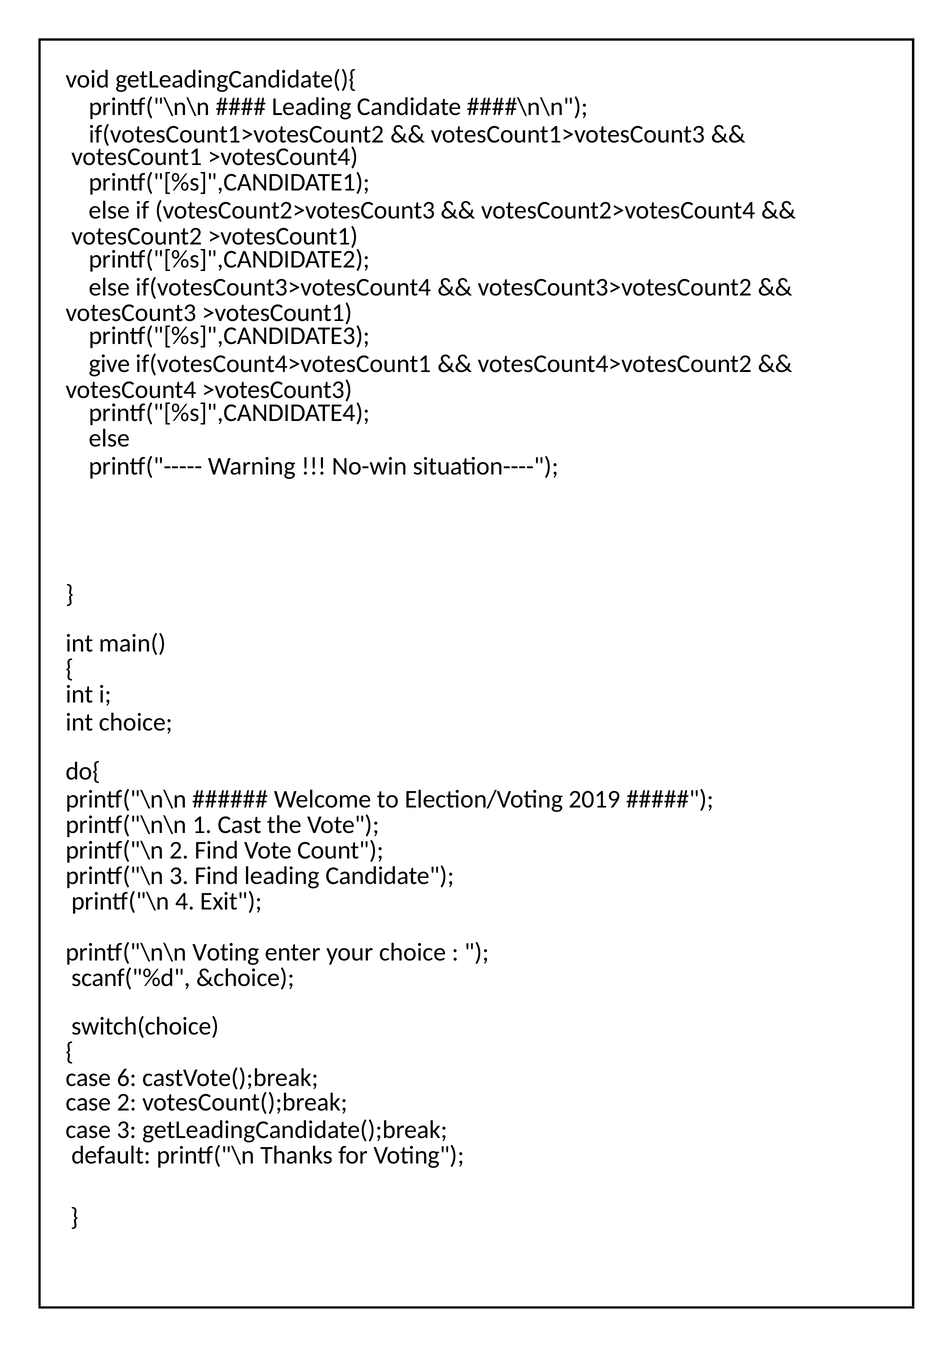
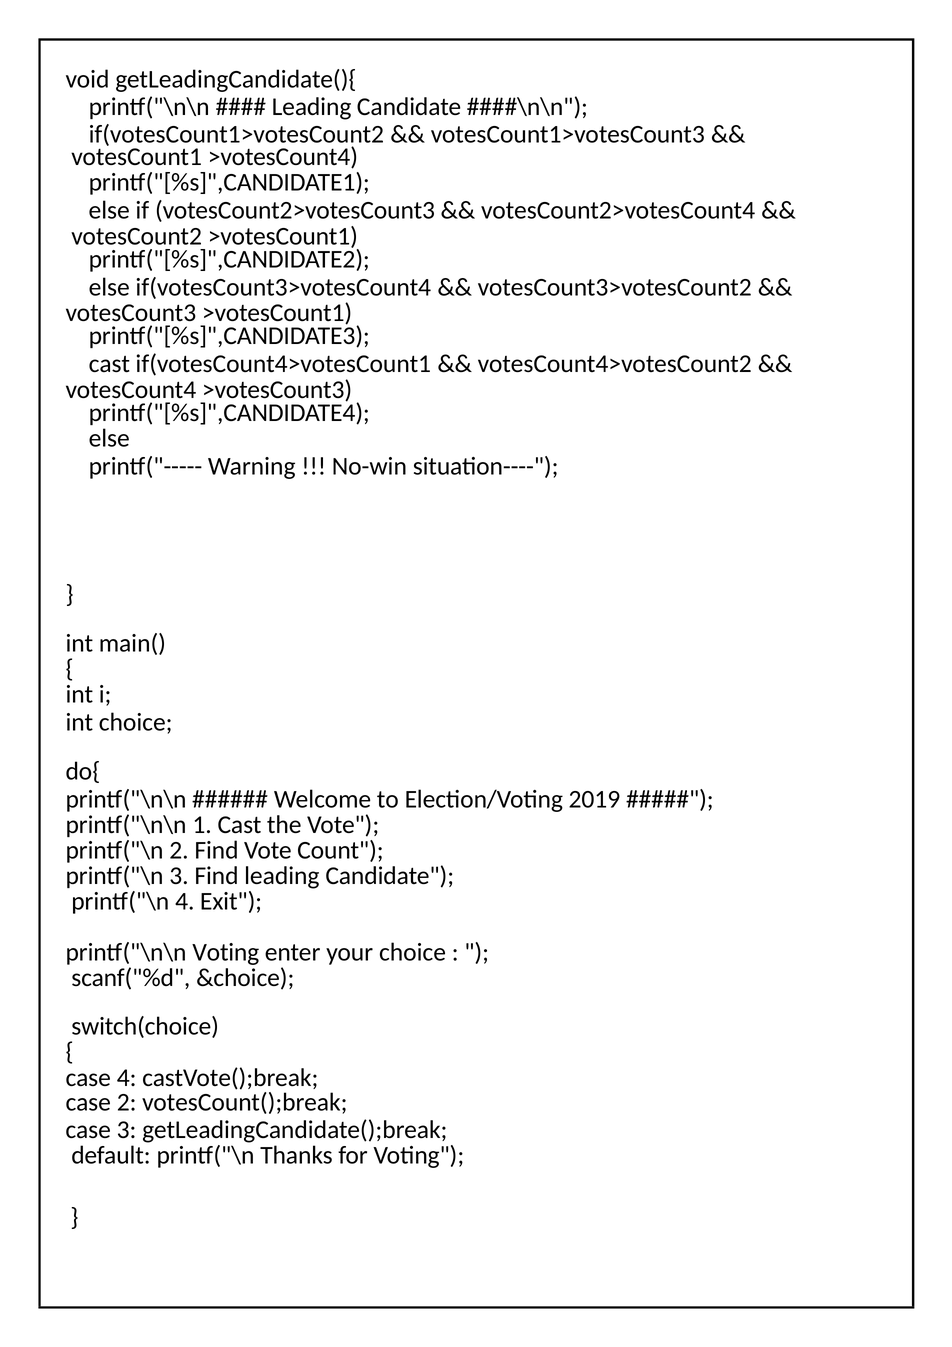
give at (109, 364): give -> cast
case 6: 6 -> 4
